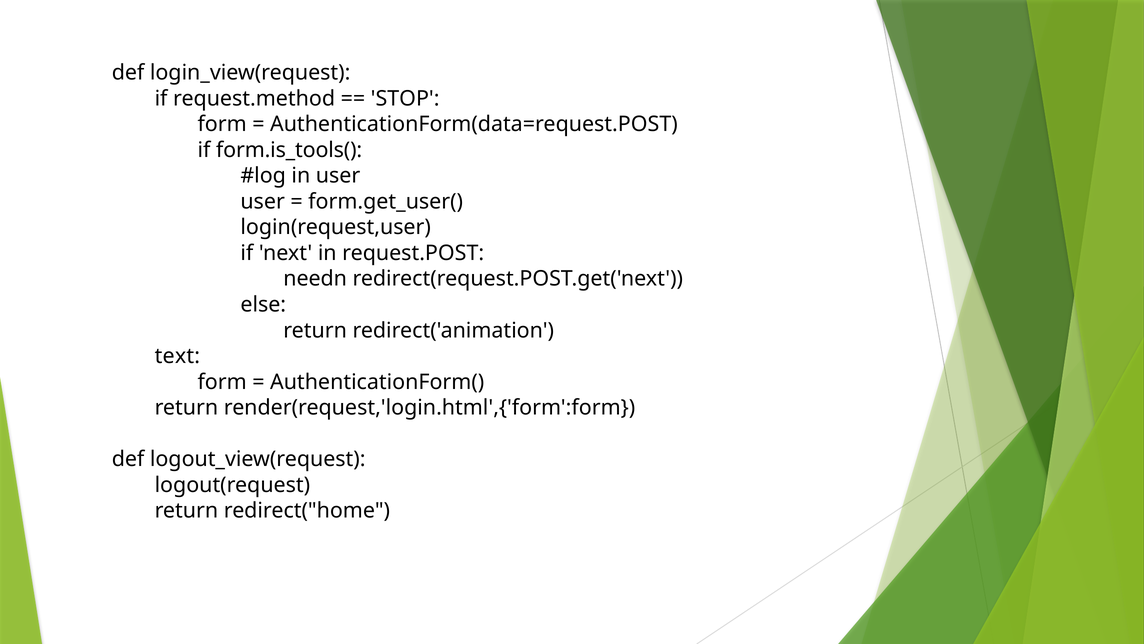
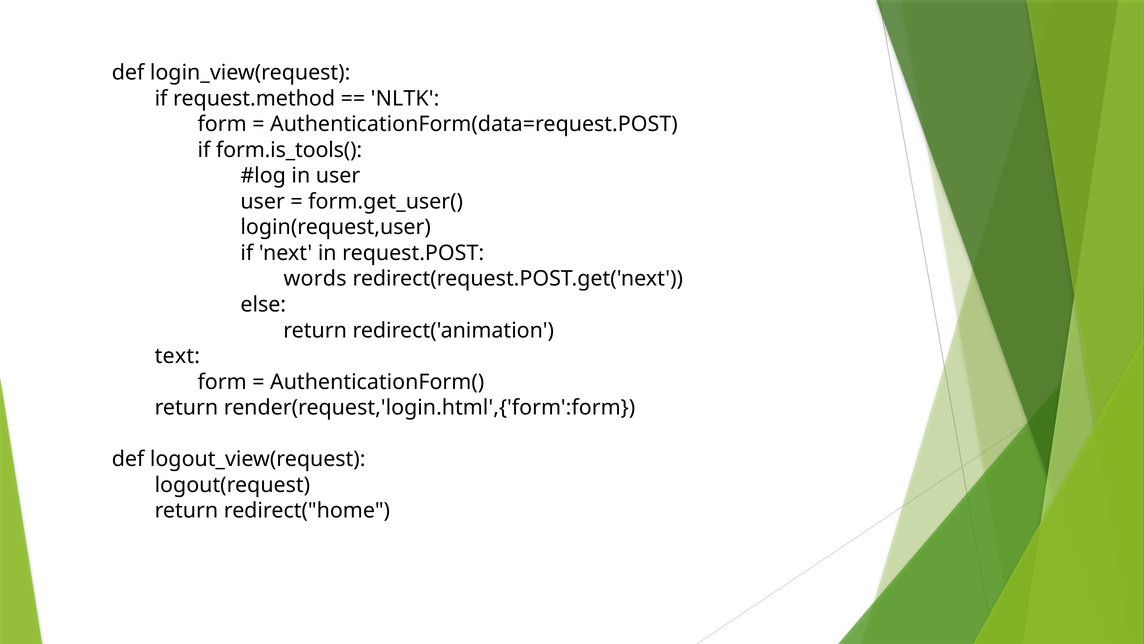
STOP: STOP -> NLTK
needn: needn -> words
